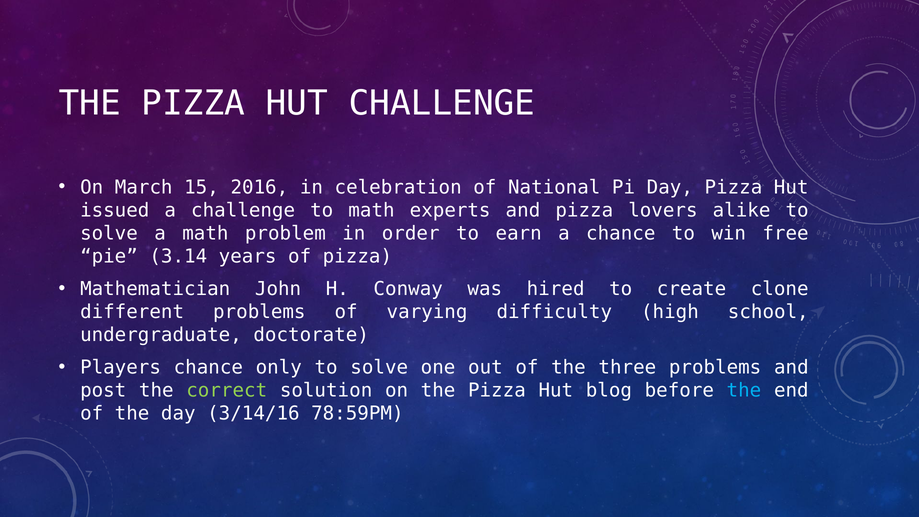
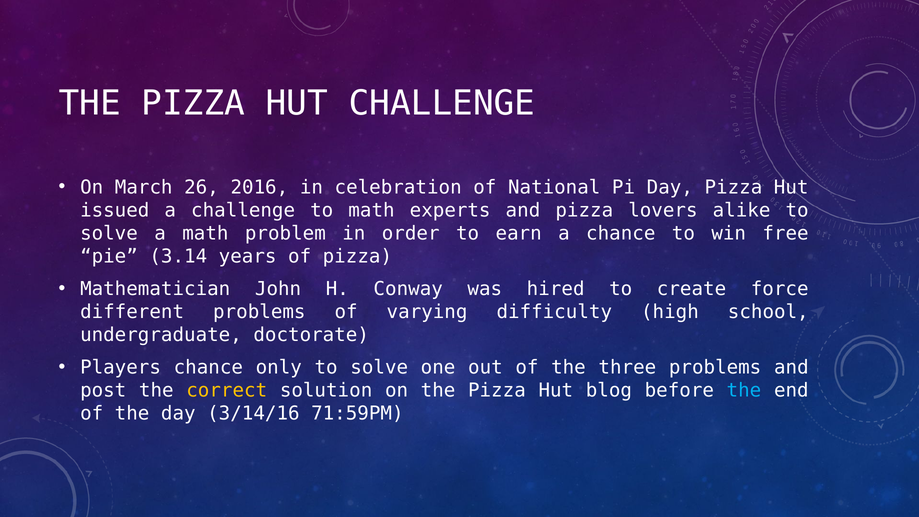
15: 15 -> 26
clone: clone -> force
correct colour: light green -> yellow
78:59PM: 78:59PM -> 71:59PM
